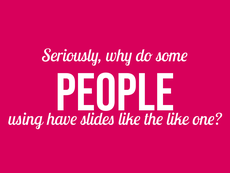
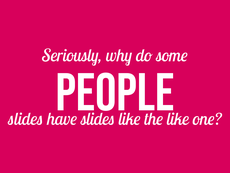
using at (26, 119): using -> slides
